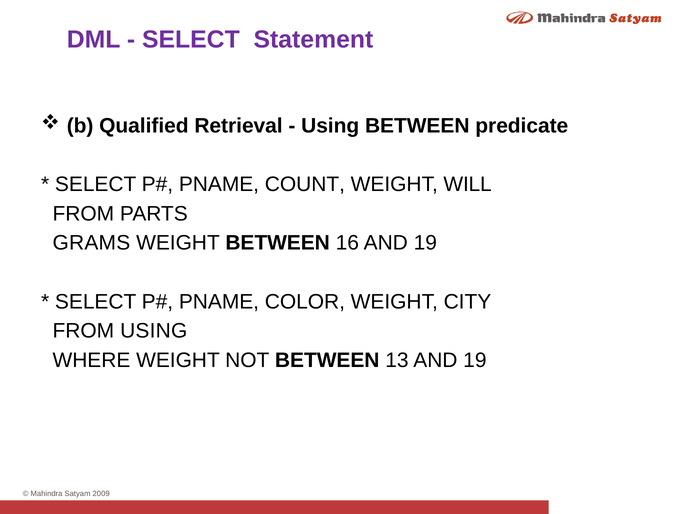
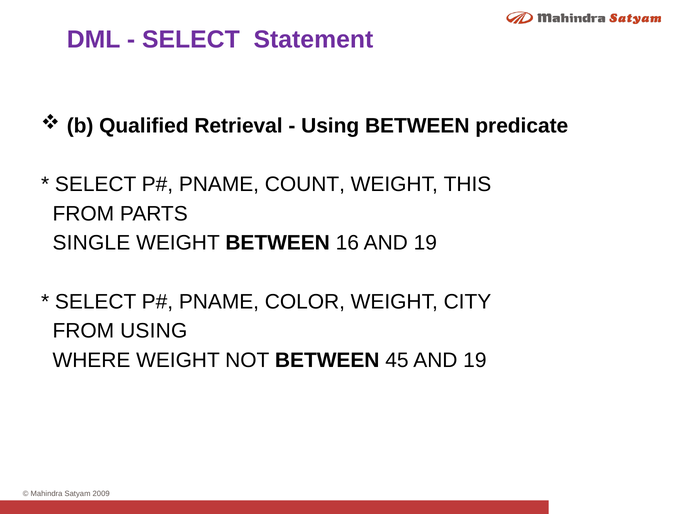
WILL: WILL -> THIS
GRAMS: GRAMS -> SINGLE
13: 13 -> 45
